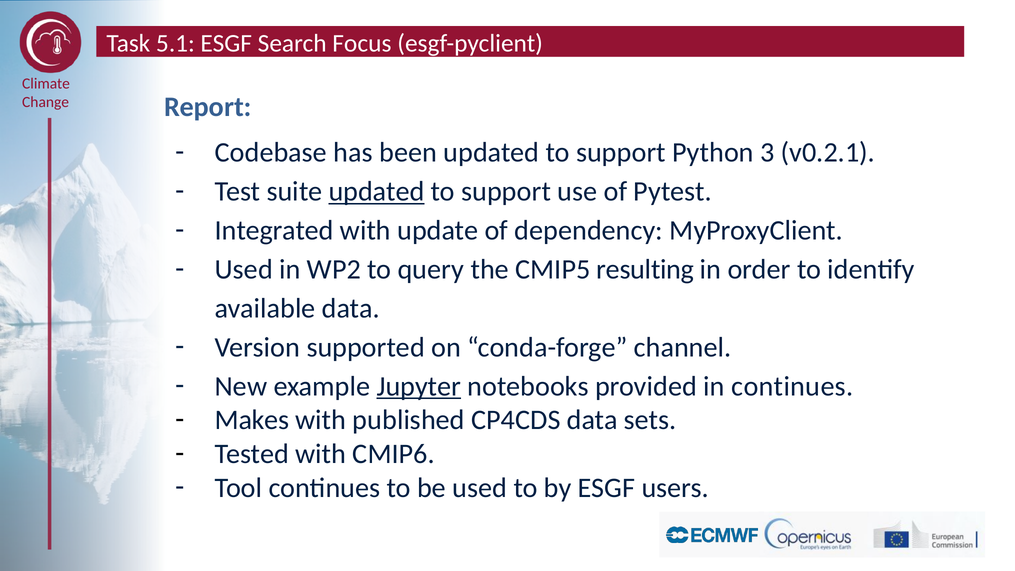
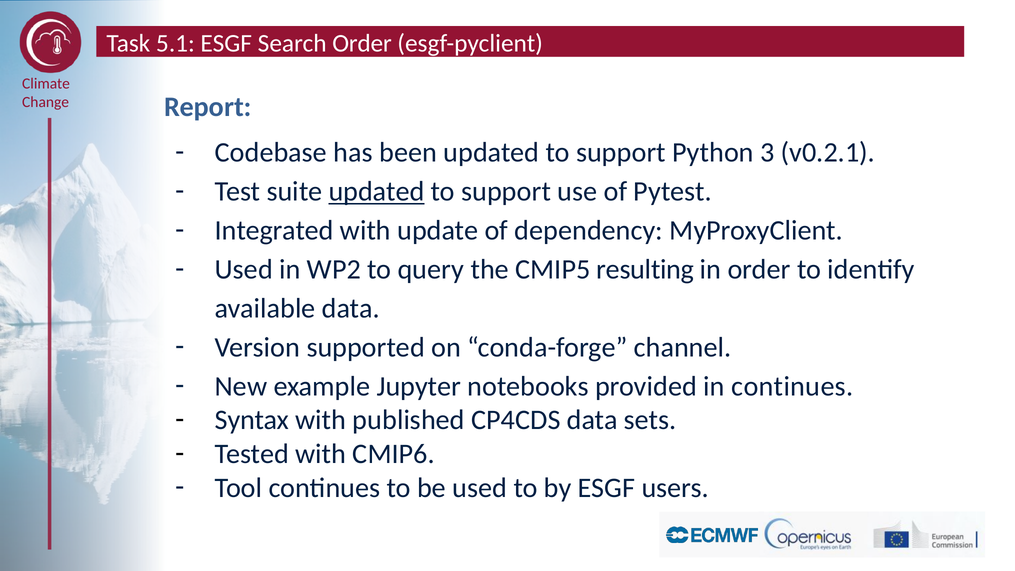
Search Focus: Focus -> Order
Jupyter underline: present -> none
Makes: Makes -> Syntax
